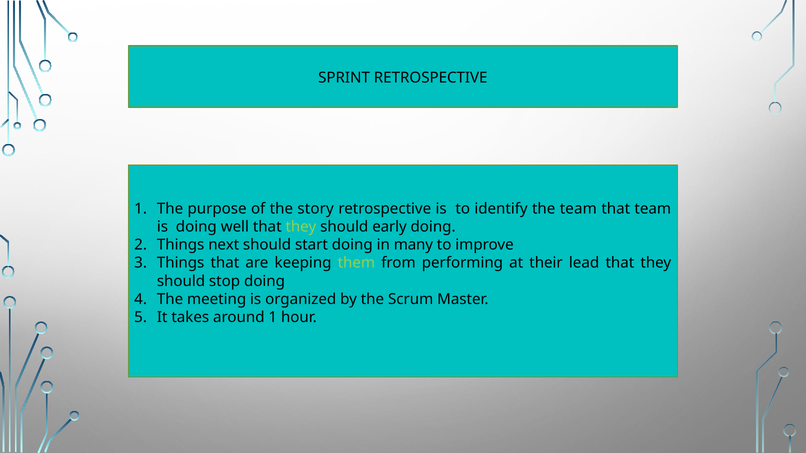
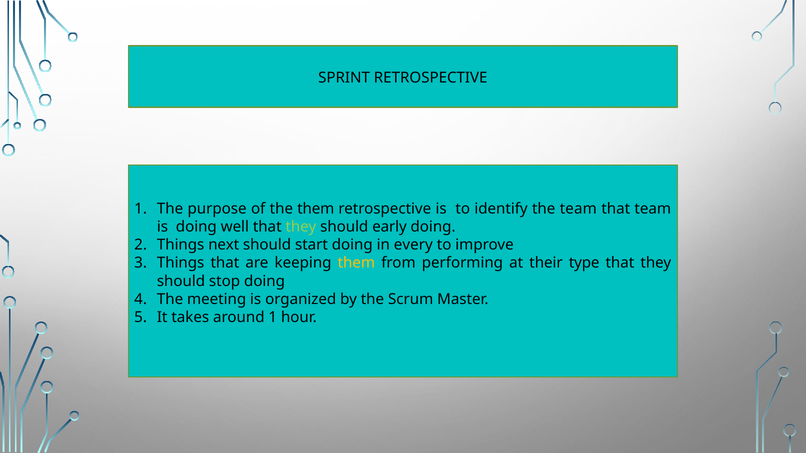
the story: story -> them
many: many -> every
them at (356, 263) colour: light green -> yellow
lead: lead -> type
